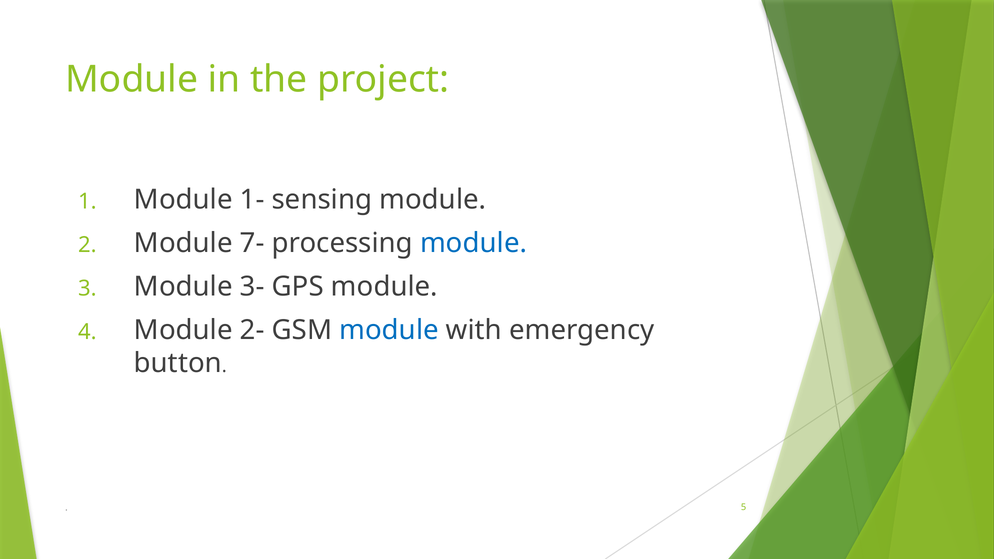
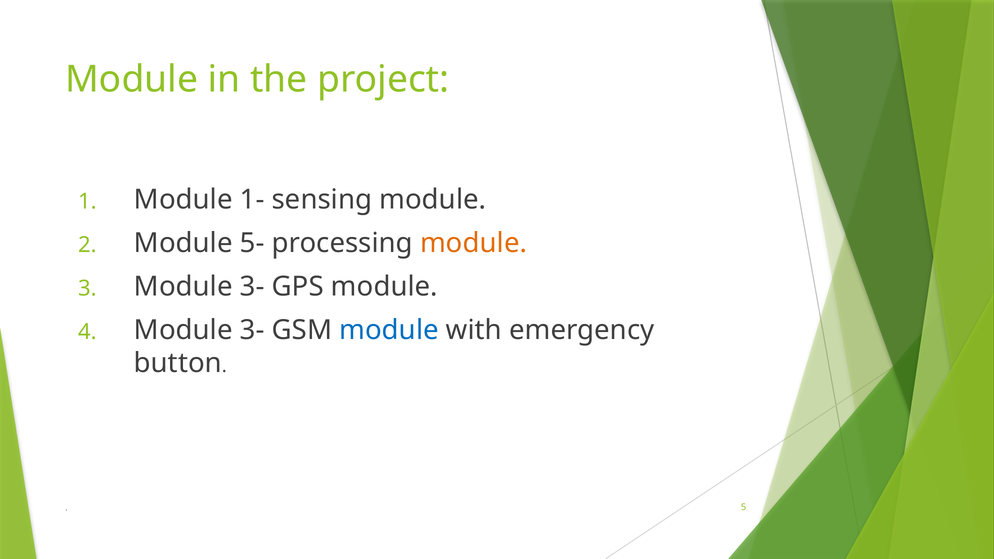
7-: 7- -> 5-
module at (474, 243) colour: blue -> orange
2- at (252, 330): 2- -> 3-
